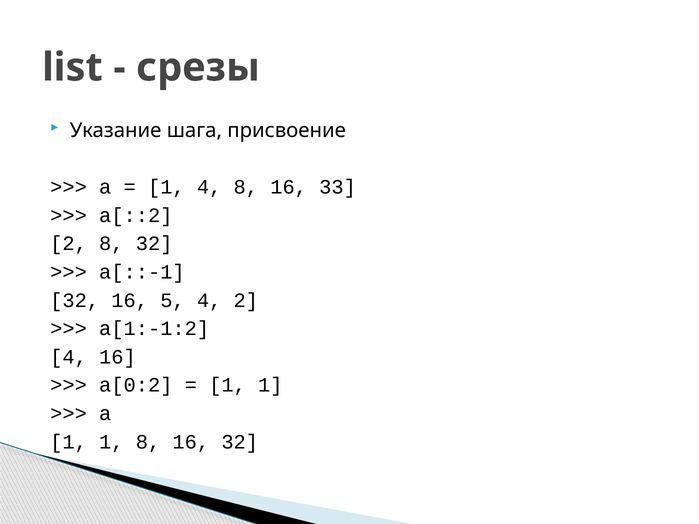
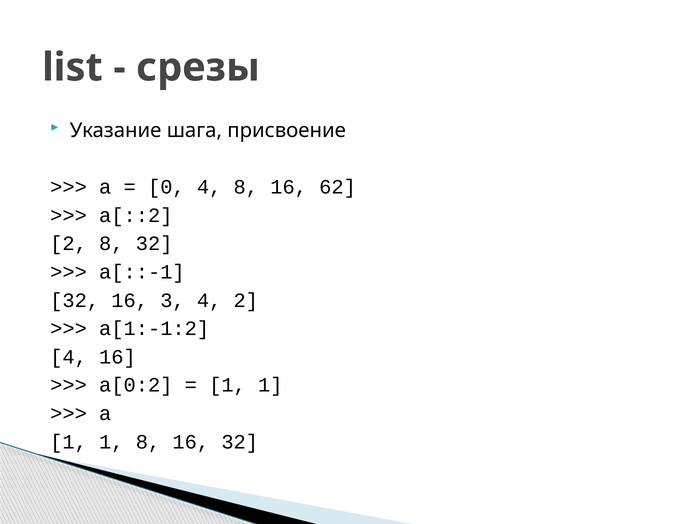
1 at (166, 187): 1 -> 0
33: 33 -> 62
5: 5 -> 3
